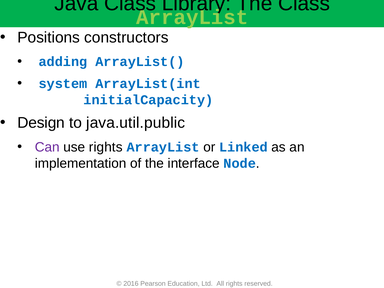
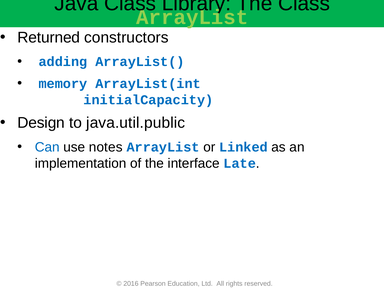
Positions: Positions -> Returned
system: system -> memory
Can colour: purple -> blue
use rights: rights -> notes
Node: Node -> Late
